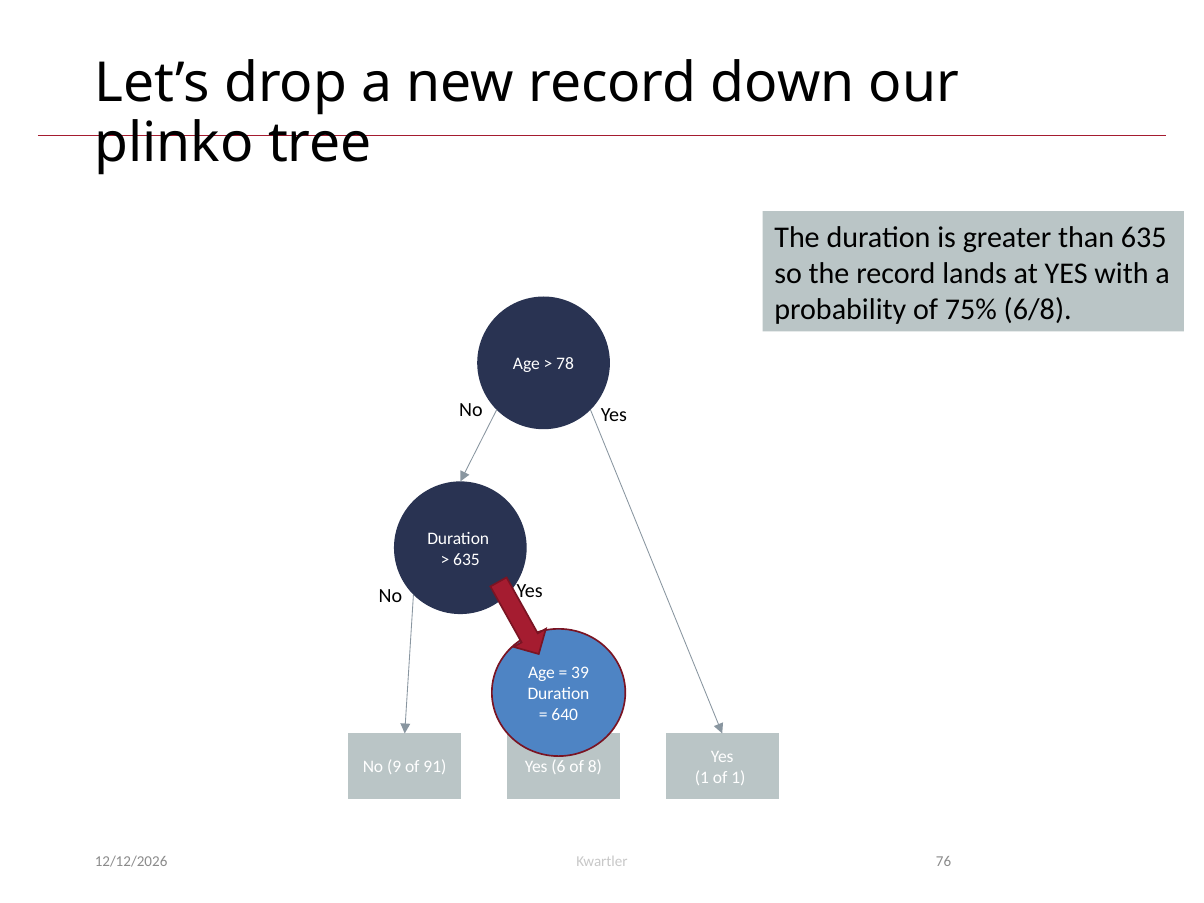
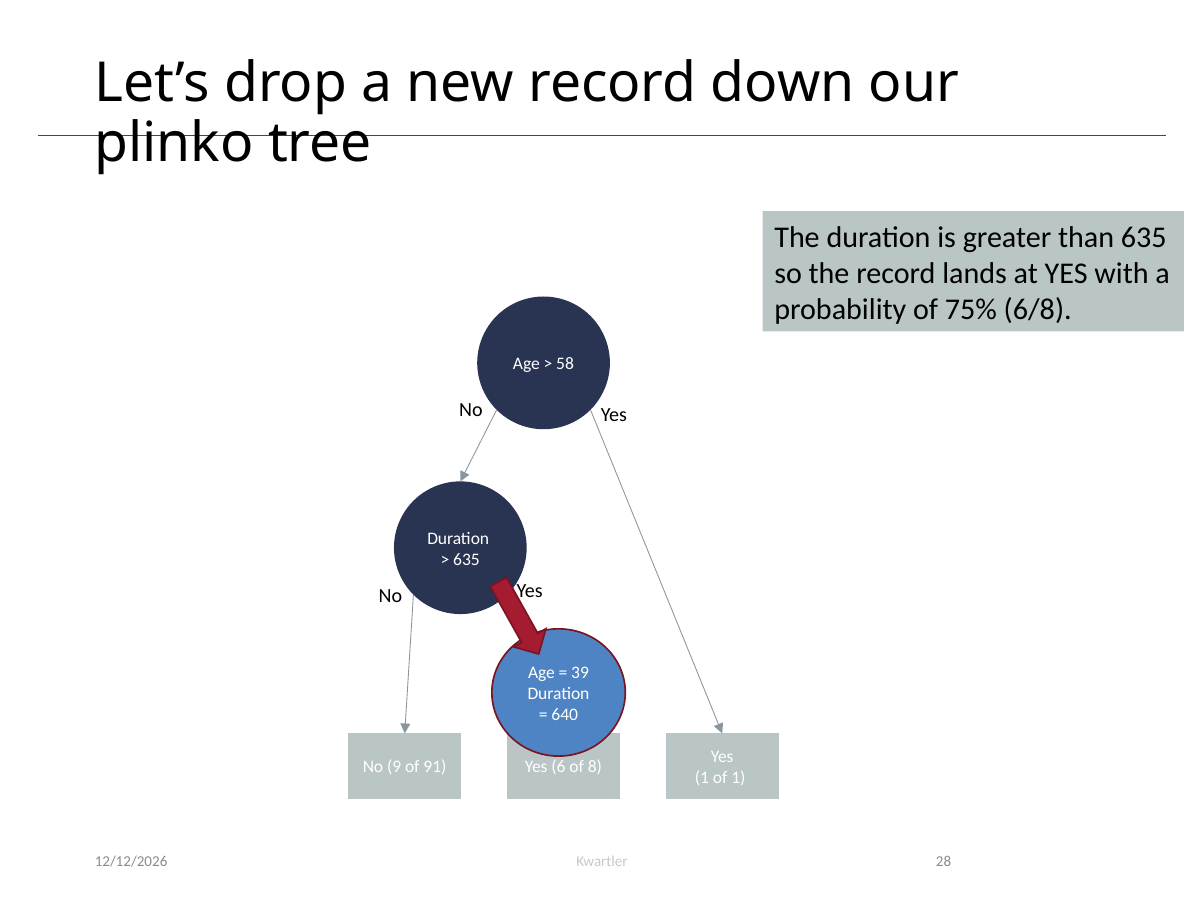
78: 78 -> 58
76: 76 -> 28
